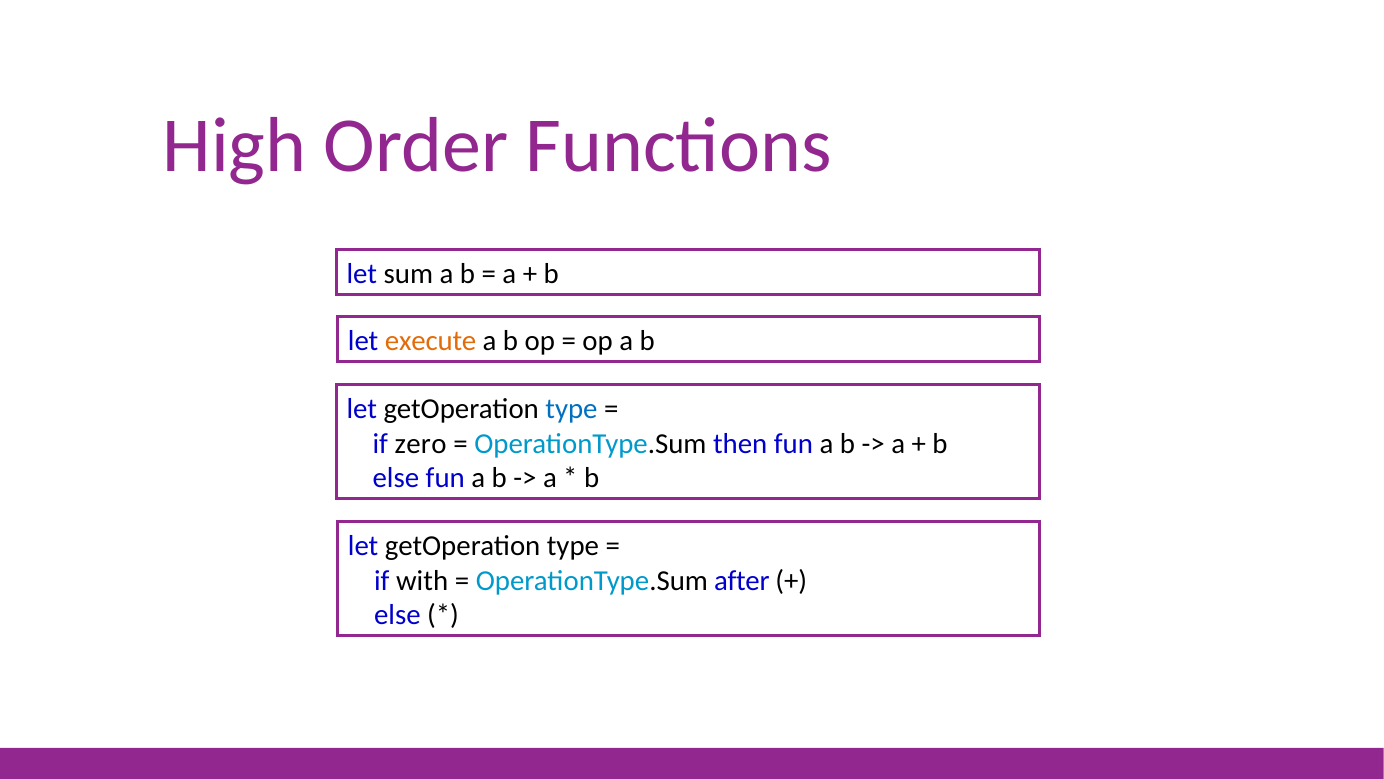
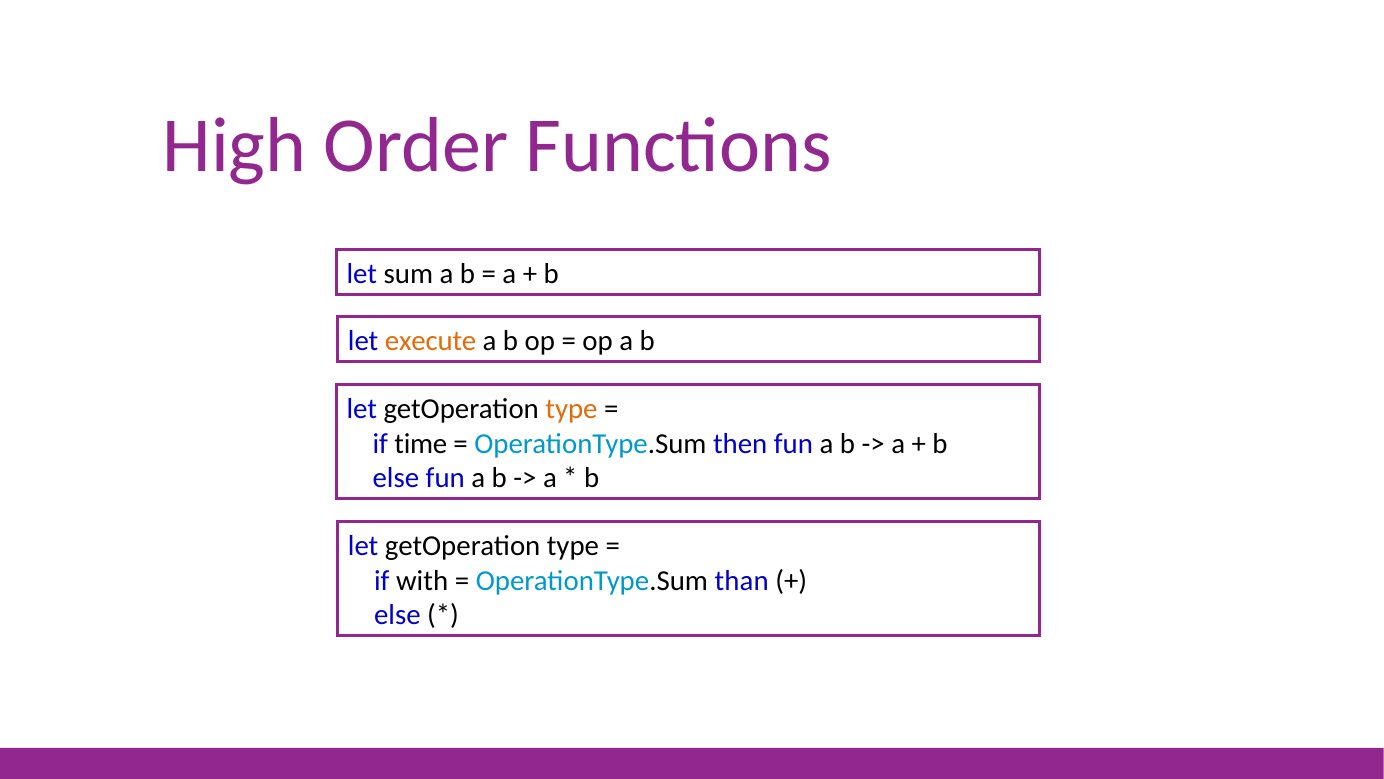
type at (571, 409) colour: blue -> orange
zero: zero -> time
after: after -> than
